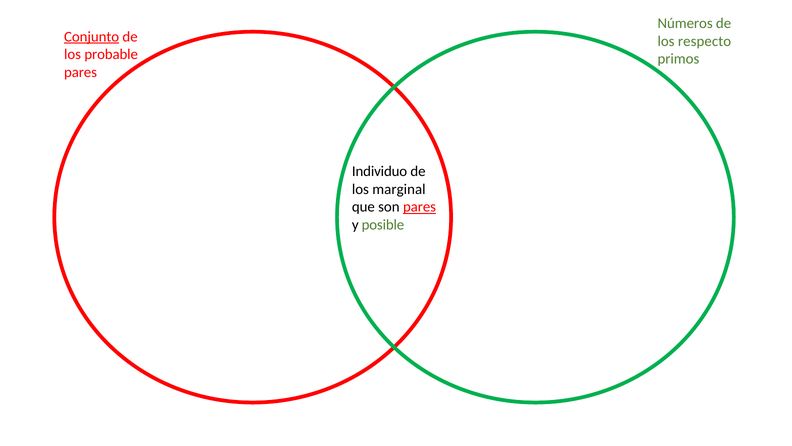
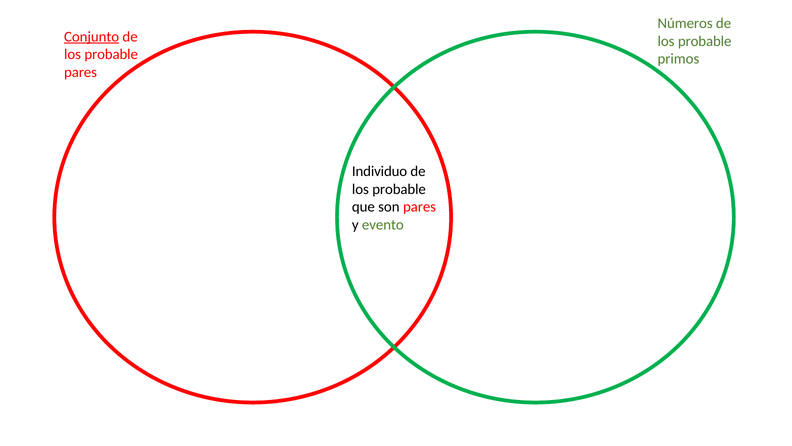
respecto at (705, 41): respecto -> probable
marginal at (399, 189): marginal -> probable
pares at (420, 207) underline: present -> none
posible: posible -> evento
